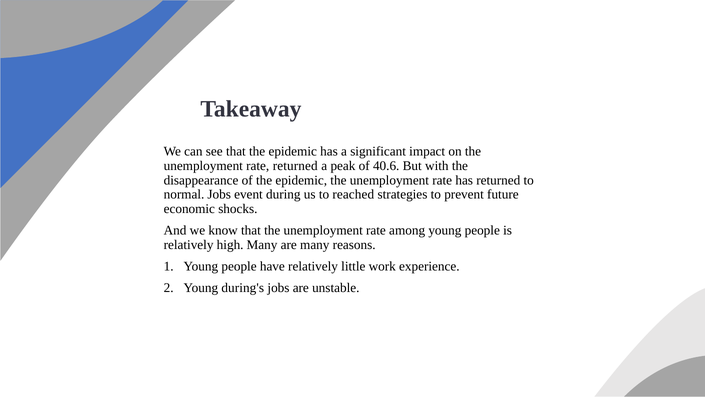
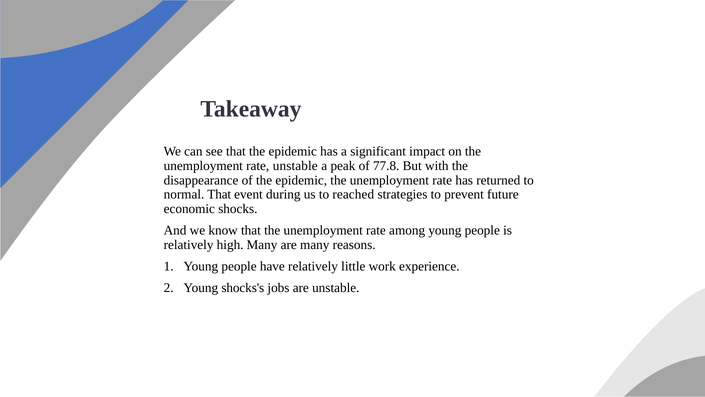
rate returned: returned -> unstable
40.6: 40.6 -> 77.8
normal Jobs: Jobs -> That
during's: during's -> shocks's
